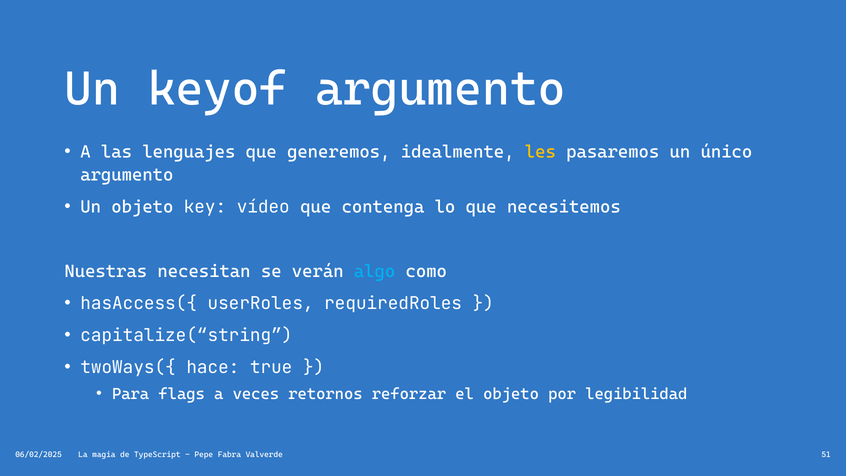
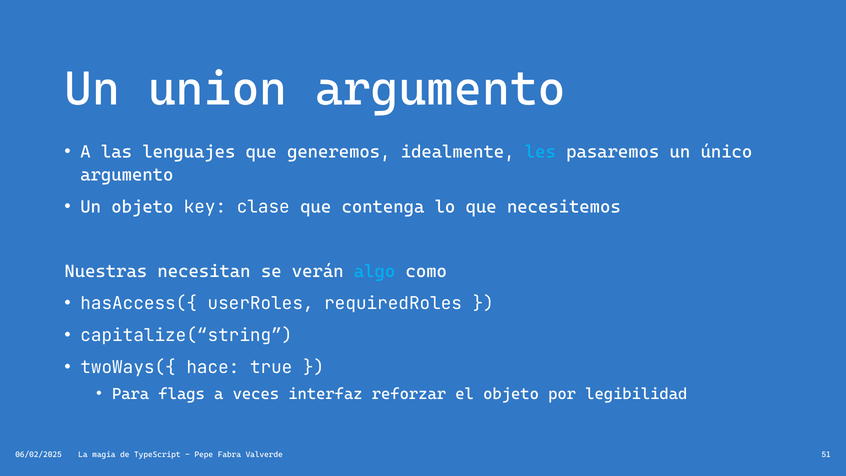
keyof: keyof -> union
les colour: yellow -> light blue
vídeo: vídeo -> clase
retornos: retornos -> interfaz
